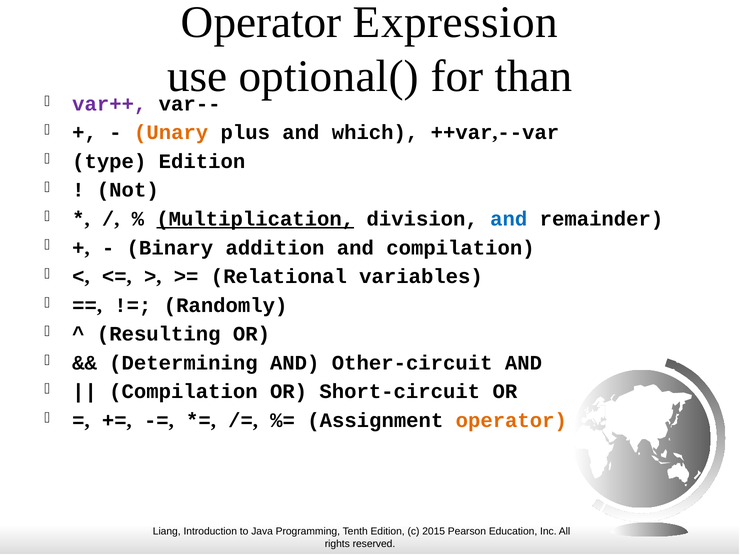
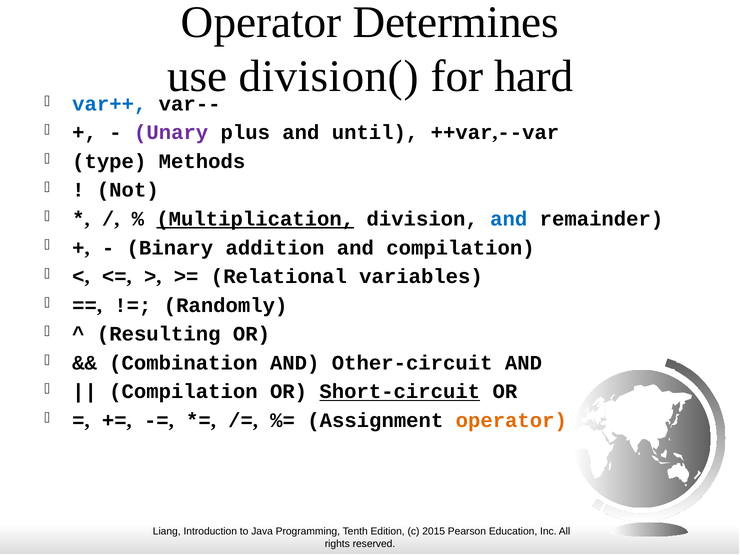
Expression: Expression -> Determines
optional(: optional( -> division(
than: than -> hard
var++ colour: purple -> blue
Unary colour: orange -> purple
which: which -> until
type Edition: Edition -> Methods
Determining: Determining -> Combination
Short-circuit underline: none -> present
